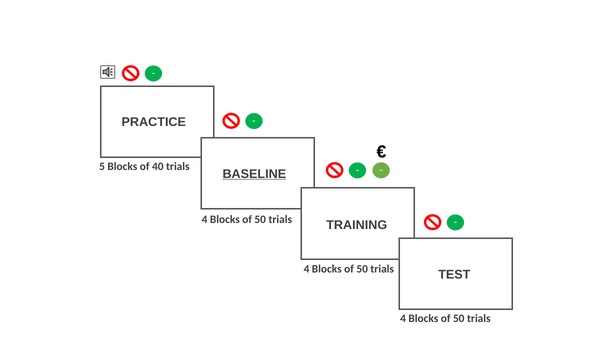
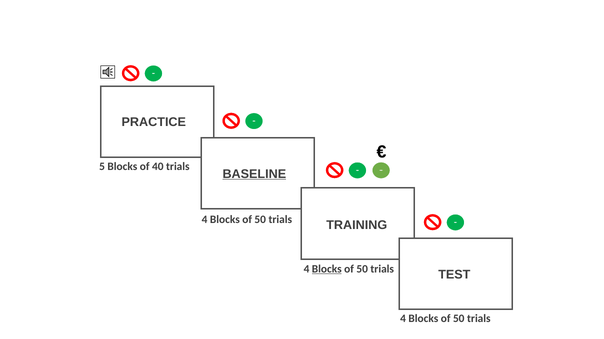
Blocks at (327, 270) underline: none -> present
